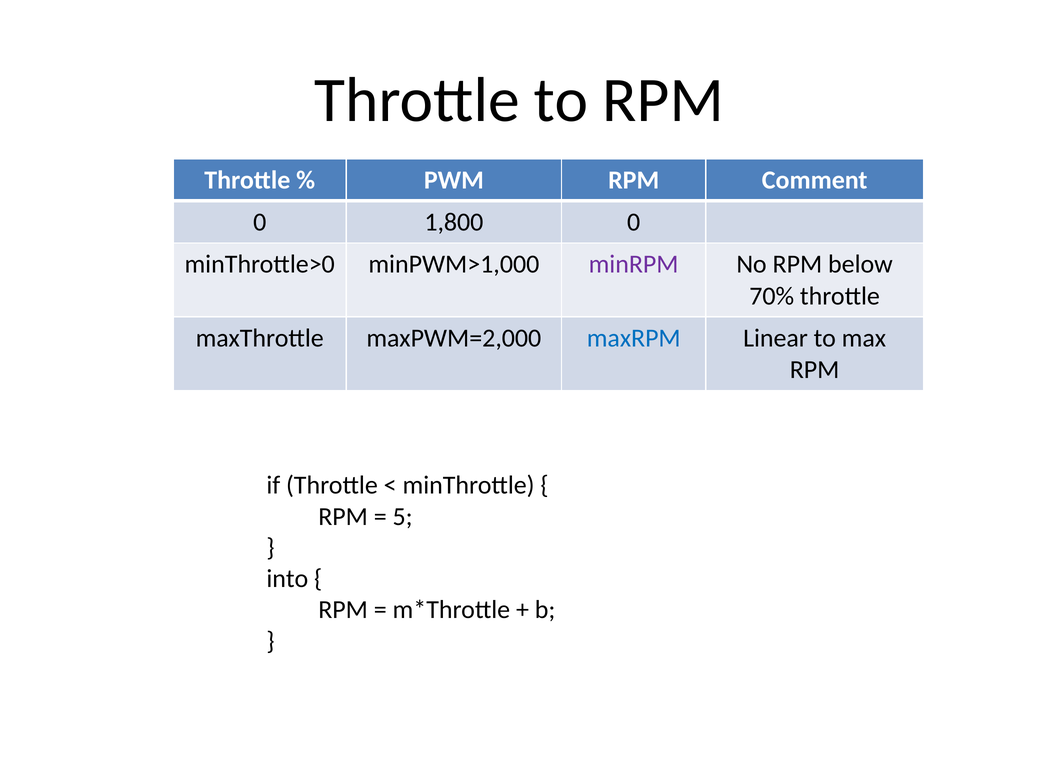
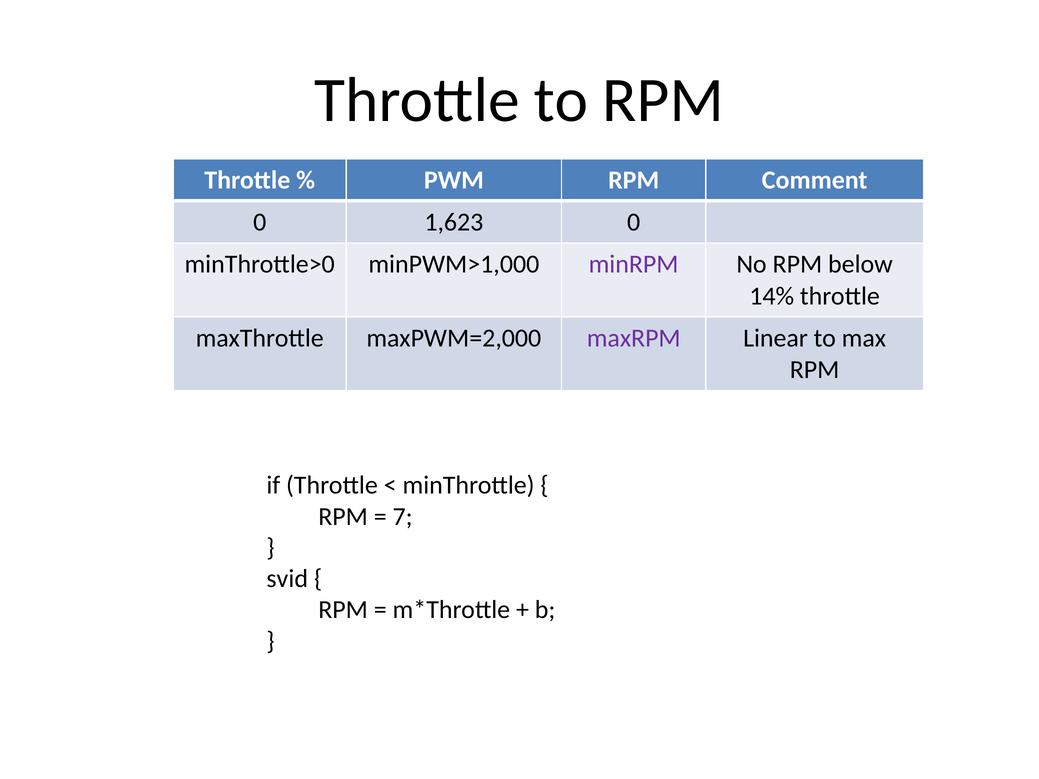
1,800: 1,800 -> 1,623
70%: 70% -> 14%
maxRPM colour: blue -> purple
5: 5 -> 7
into: into -> svid
